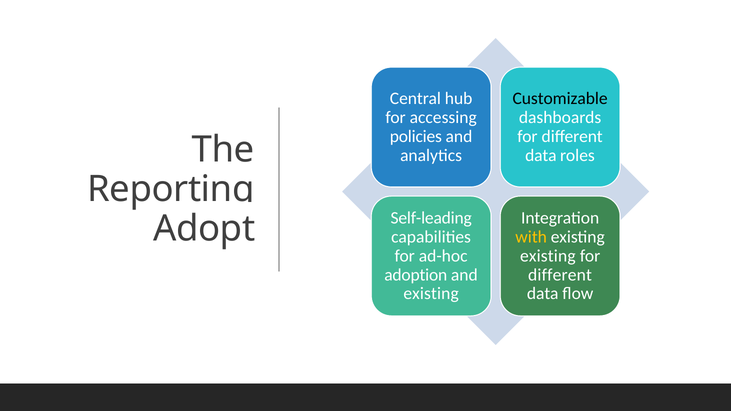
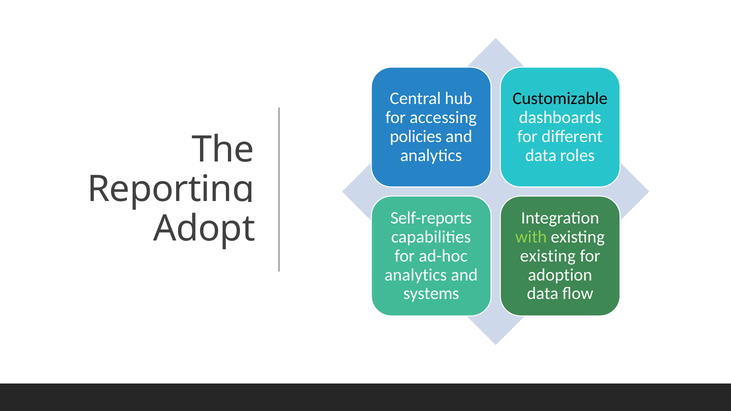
Self-leading: Self-leading -> Self-reports
with colour: yellow -> light green
adoption at (416, 275): adoption -> analytics
different at (560, 275): different -> adoption
existing at (431, 294): existing -> systems
